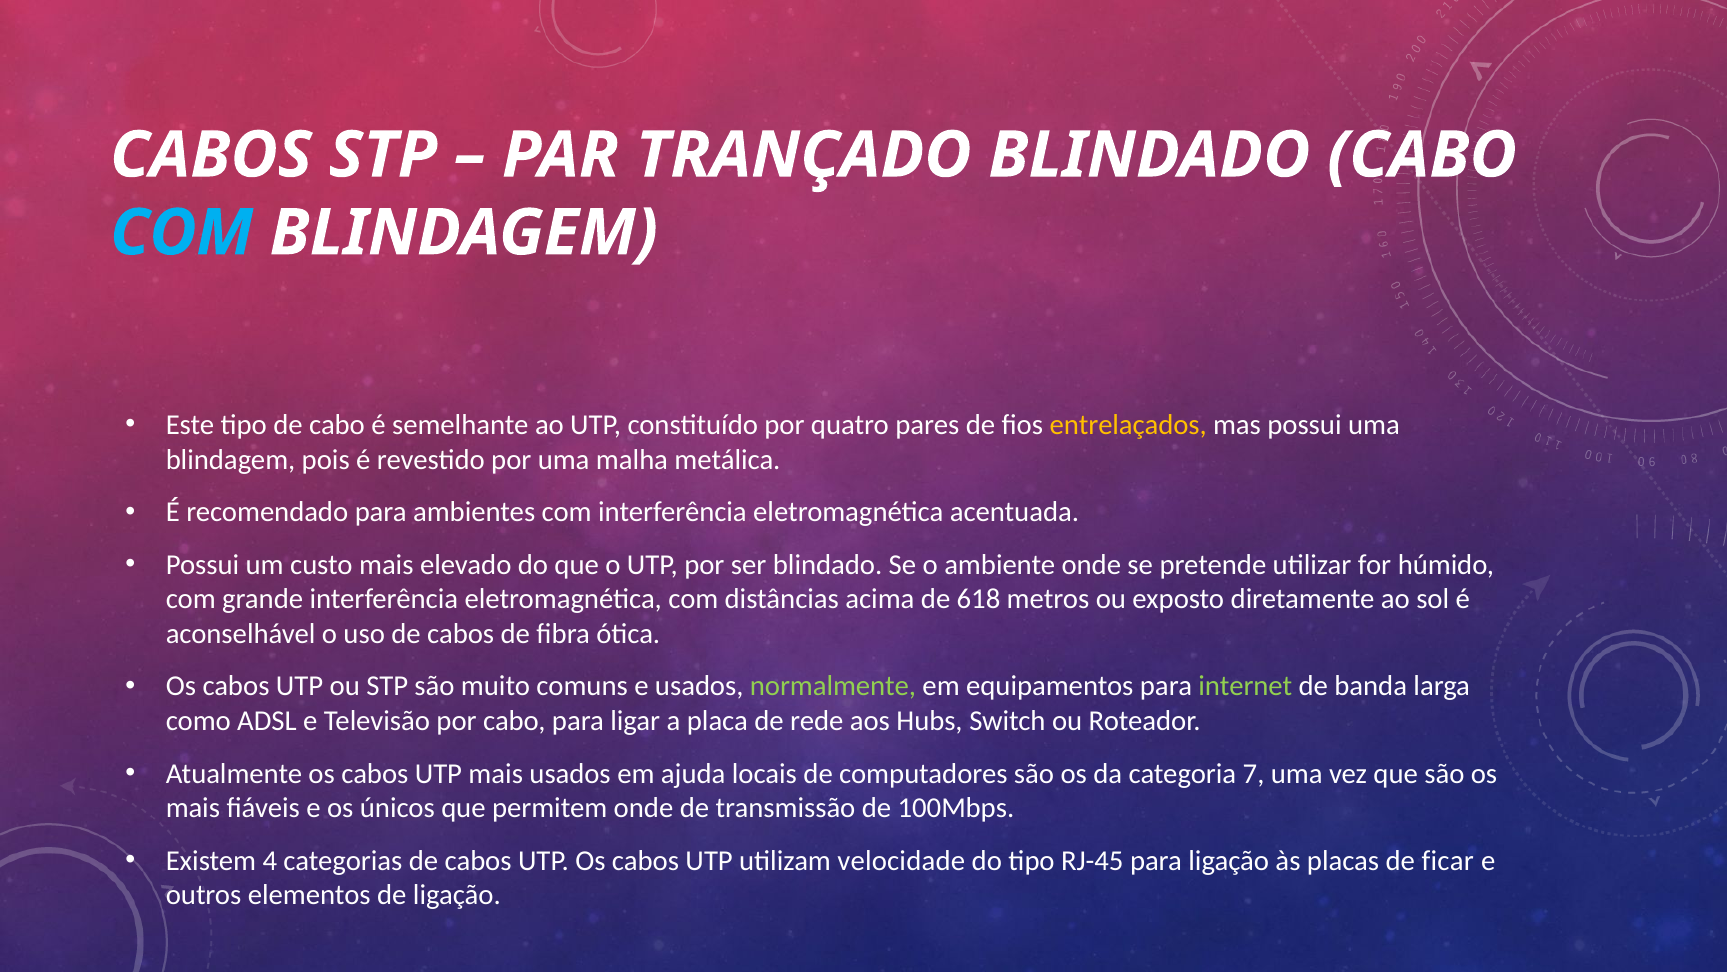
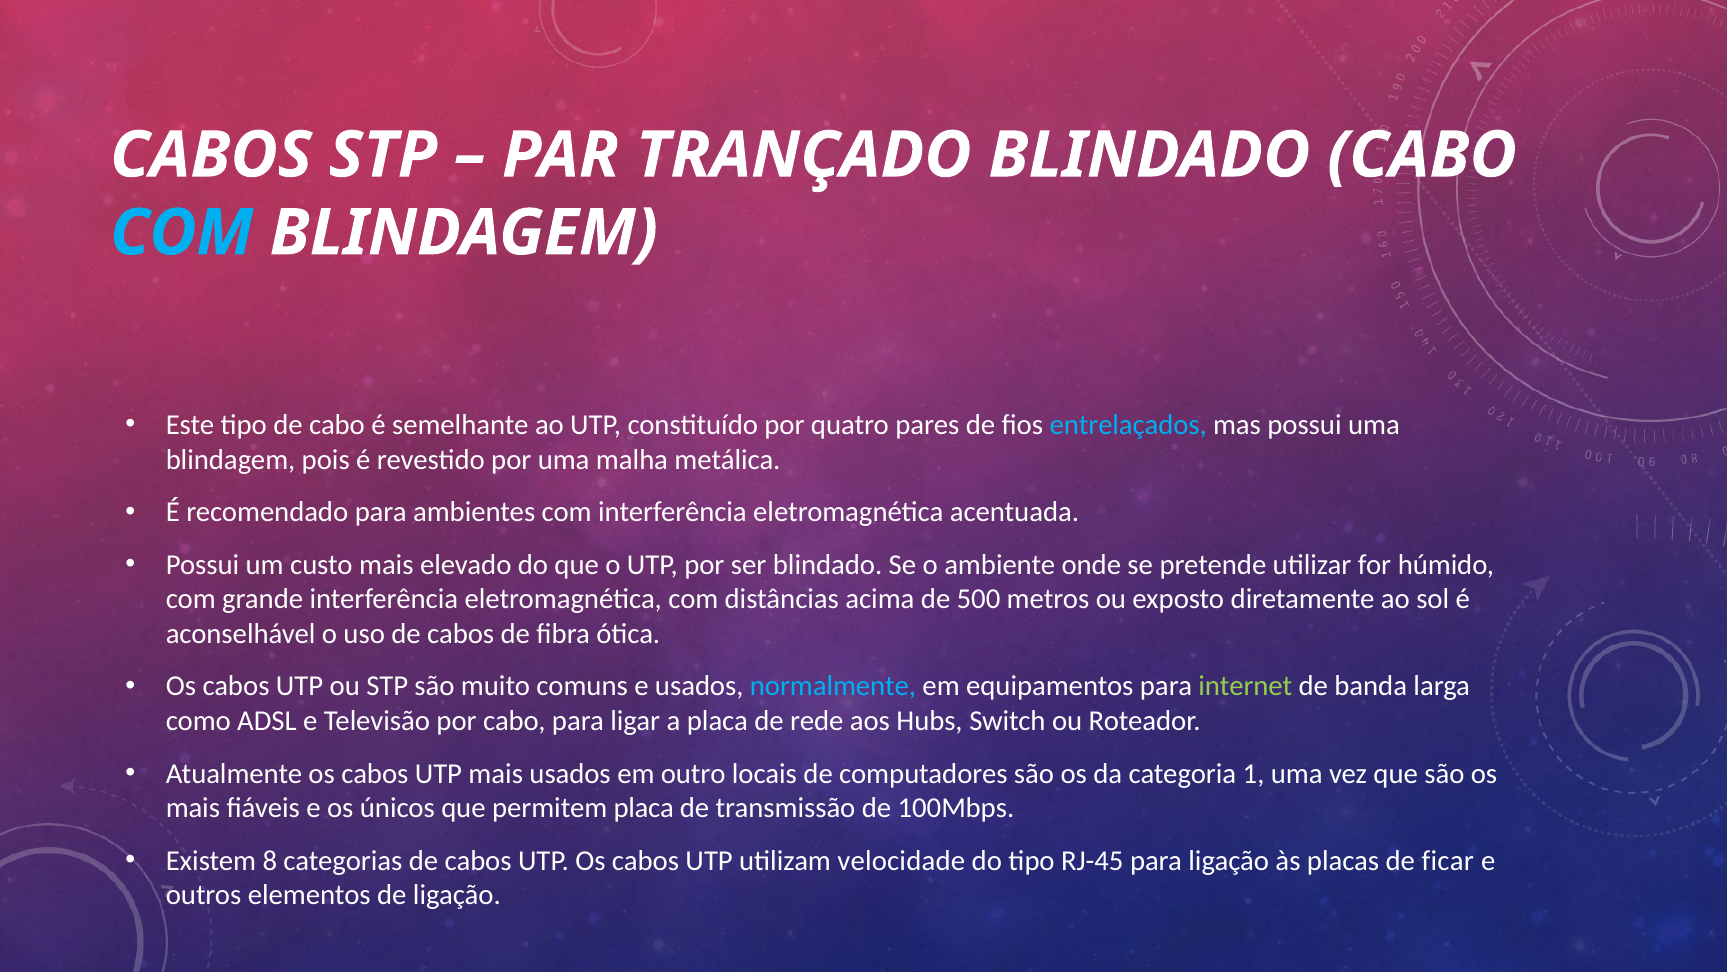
entrelaçados colour: yellow -> light blue
618: 618 -> 500
normalmente colour: light green -> light blue
ajuda: ajuda -> outro
7: 7 -> 1
permitem onde: onde -> placa
4: 4 -> 8
